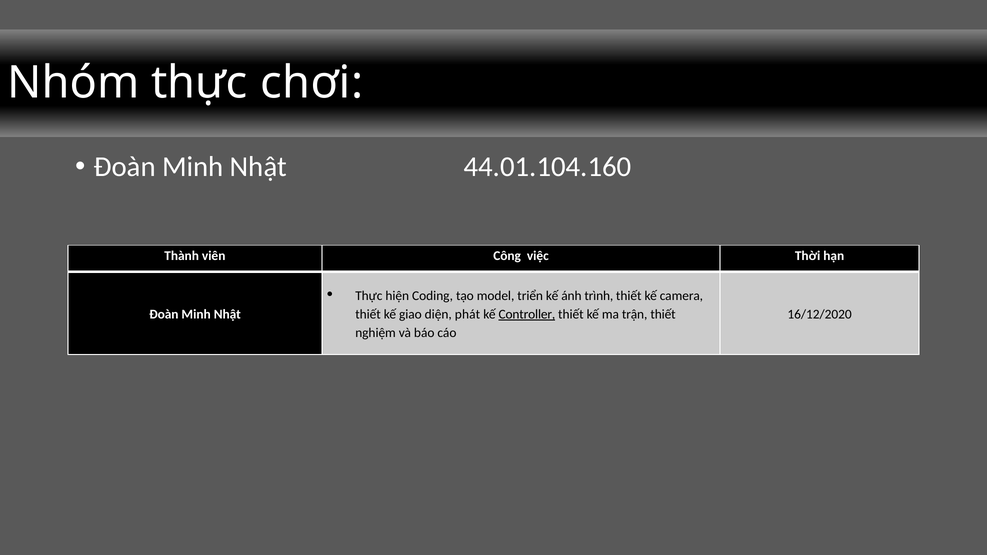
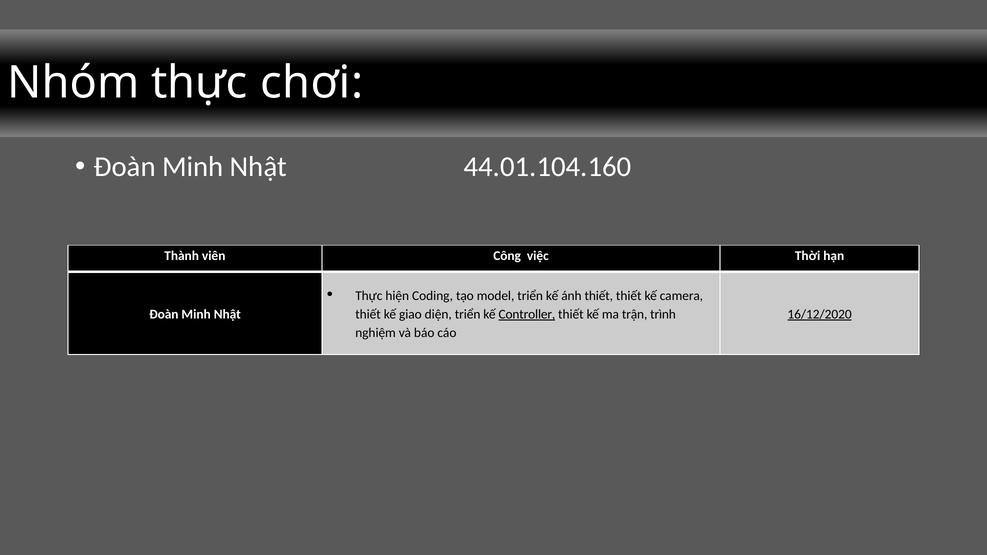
ánh trình: trình -> thiết
diện phát: phát -> triển
trận thiết: thiết -> trình
16/12/2020 underline: none -> present
